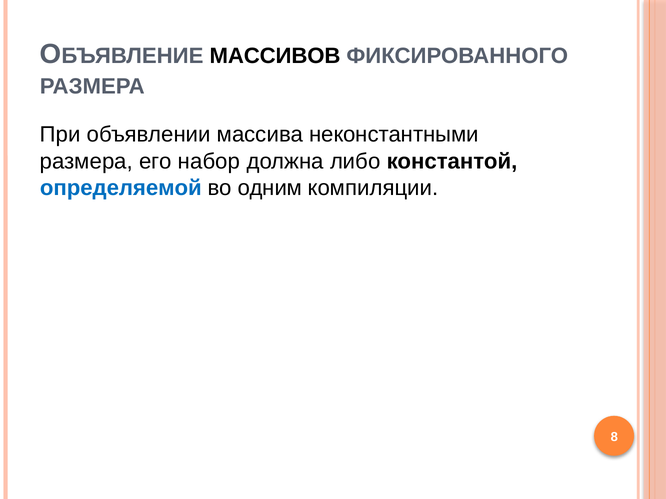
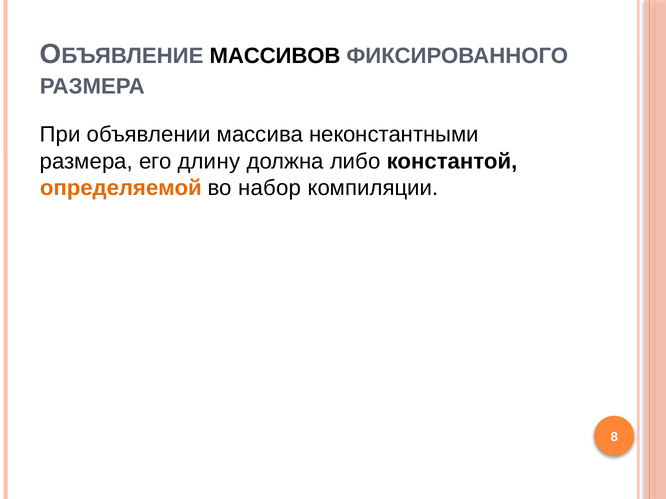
набор: набор -> длину
определяемой colour: blue -> orange
одним: одним -> набор
